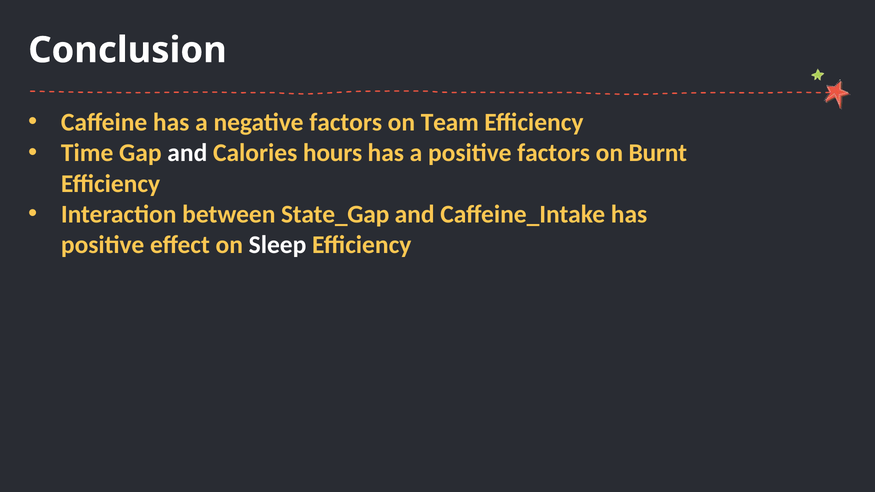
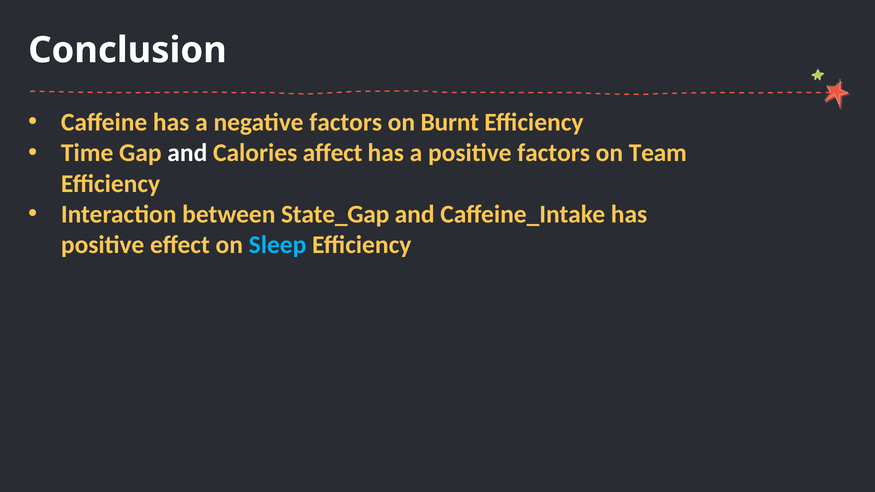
Team: Team -> Burnt
hours: hours -> affect
Burnt: Burnt -> Team
Sleep colour: white -> light blue
